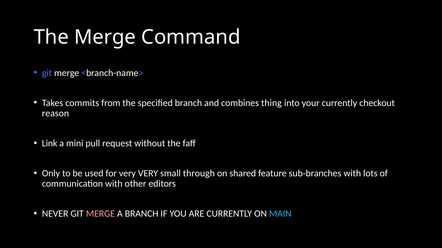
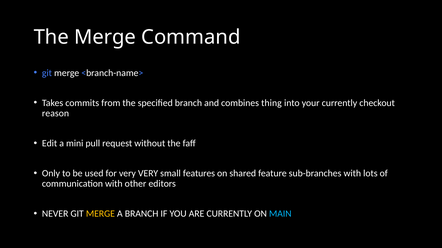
Link: Link -> Edit
through: through -> features
MERGE at (100, 214) colour: pink -> yellow
